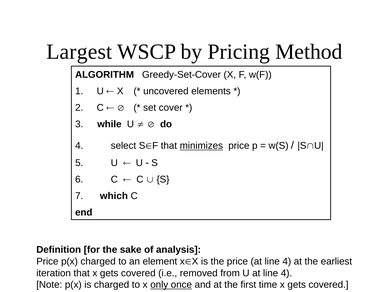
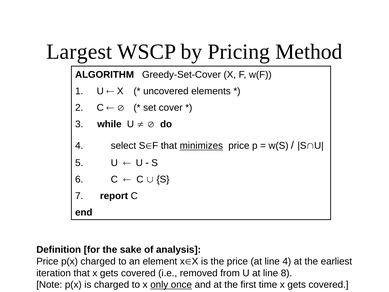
which: which -> report
U at line 4: 4 -> 8
